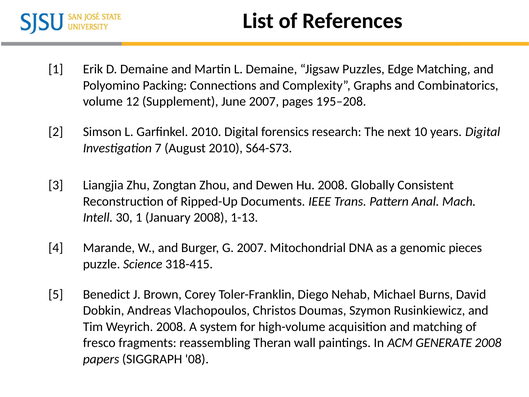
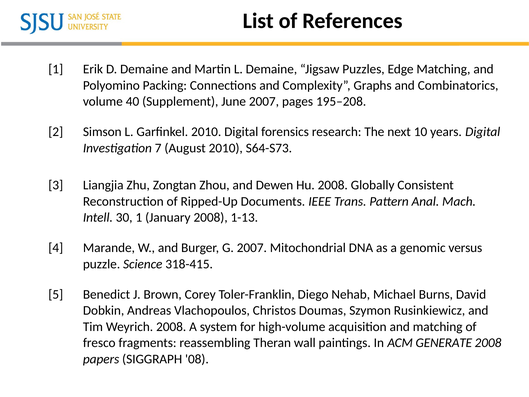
12: 12 -> 40
pieces: pieces -> versus
